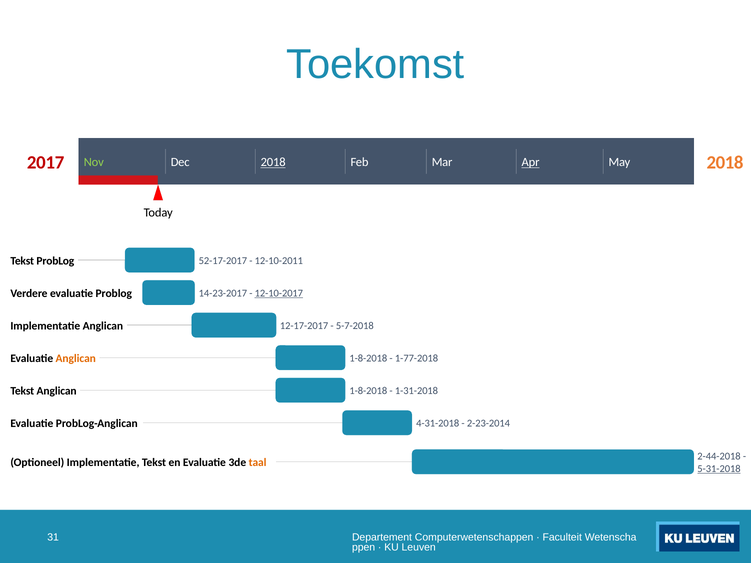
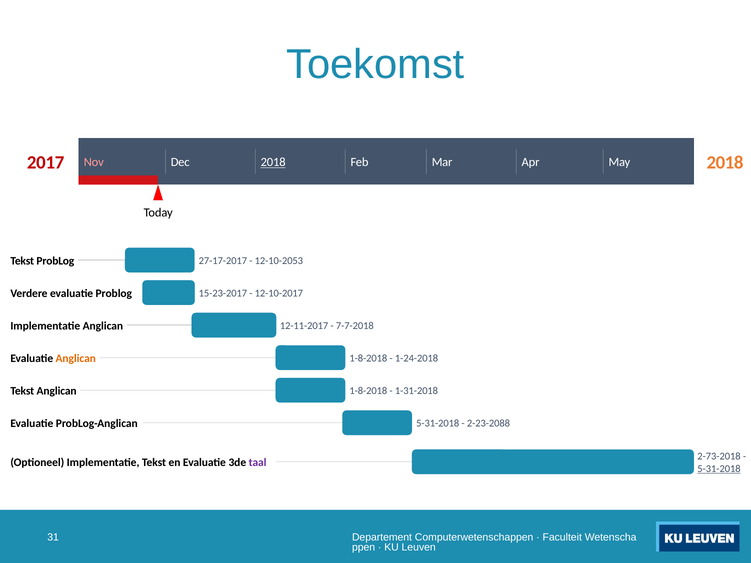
Nov colour: light green -> pink
Apr underline: present -> none
52-17-2017: 52-17-2017 -> 27-17-2017
12-10-2011: 12-10-2011 -> 12-10-2053
14-23-2017: 14-23-2017 -> 15-23-2017
12-10-2017 underline: present -> none
12-17-2017: 12-17-2017 -> 12-11-2017
5-7-2018: 5-7-2018 -> 7-7-2018
1-77-2018: 1-77-2018 -> 1-24-2018
4-31-2018 at (438, 424): 4-31-2018 -> 5-31-2018
2-23-2014: 2-23-2014 -> 2-23-2088
2-44-2018: 2-44-2018 -> 2-73-2018
taal colour: orange -> purple
